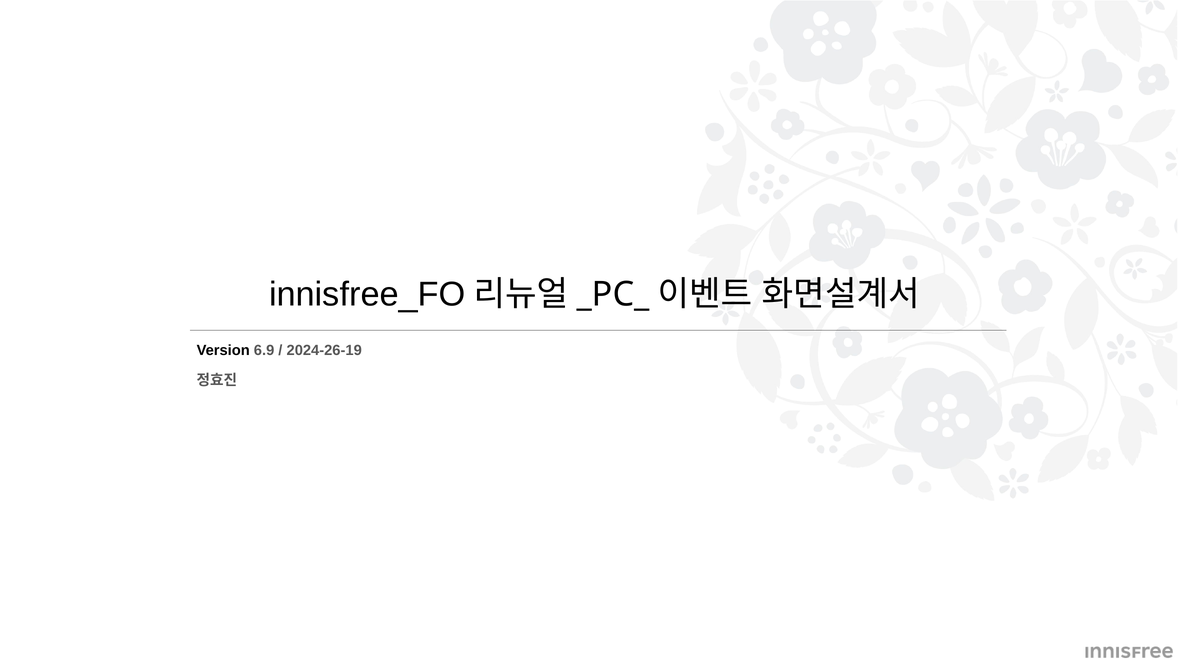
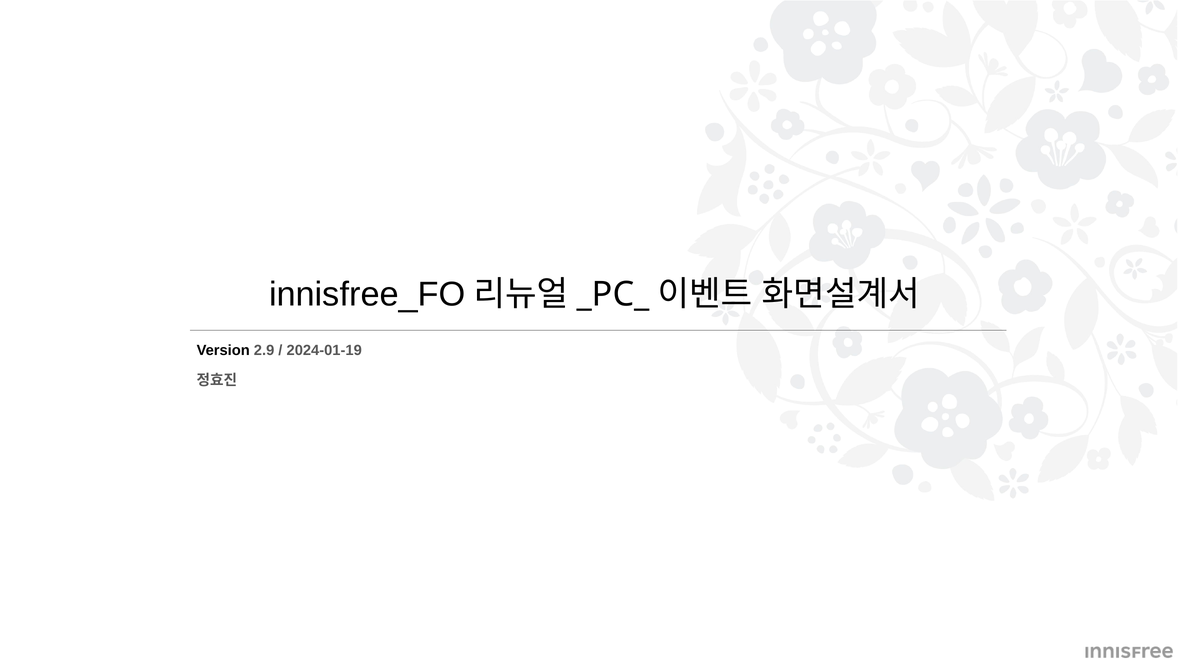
6.9: 6.9 -> 2.9
2024-26-19: 2024-26-19 -> 2024-01-19
